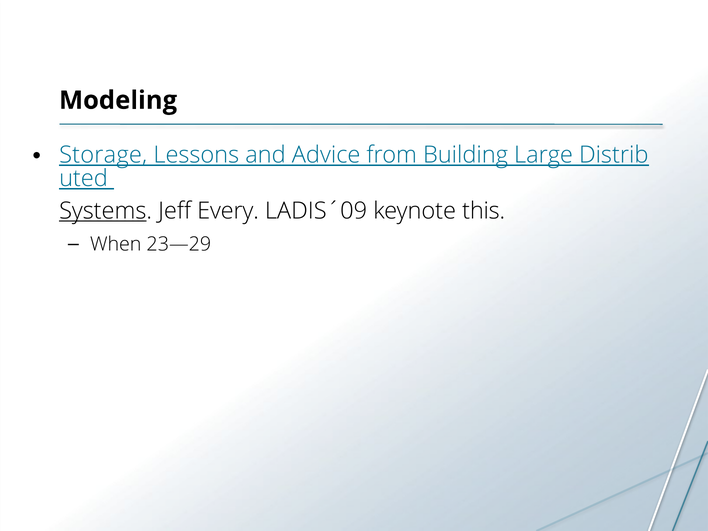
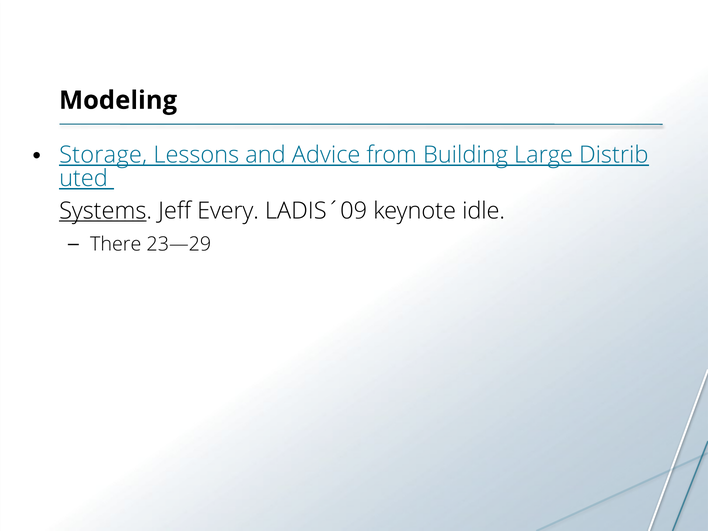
this: this -> idle
When: When -> There
